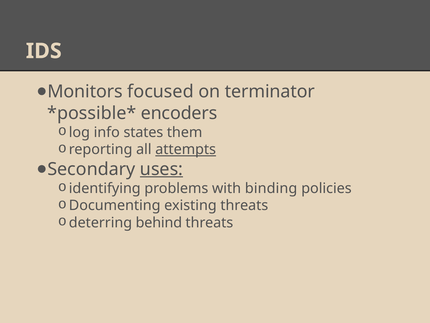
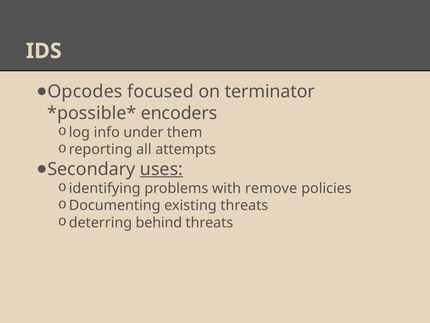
Monitors: Monitors -> Opcodes
states: states -> under
attempts underline: present -> none
binding: binding -> remove
